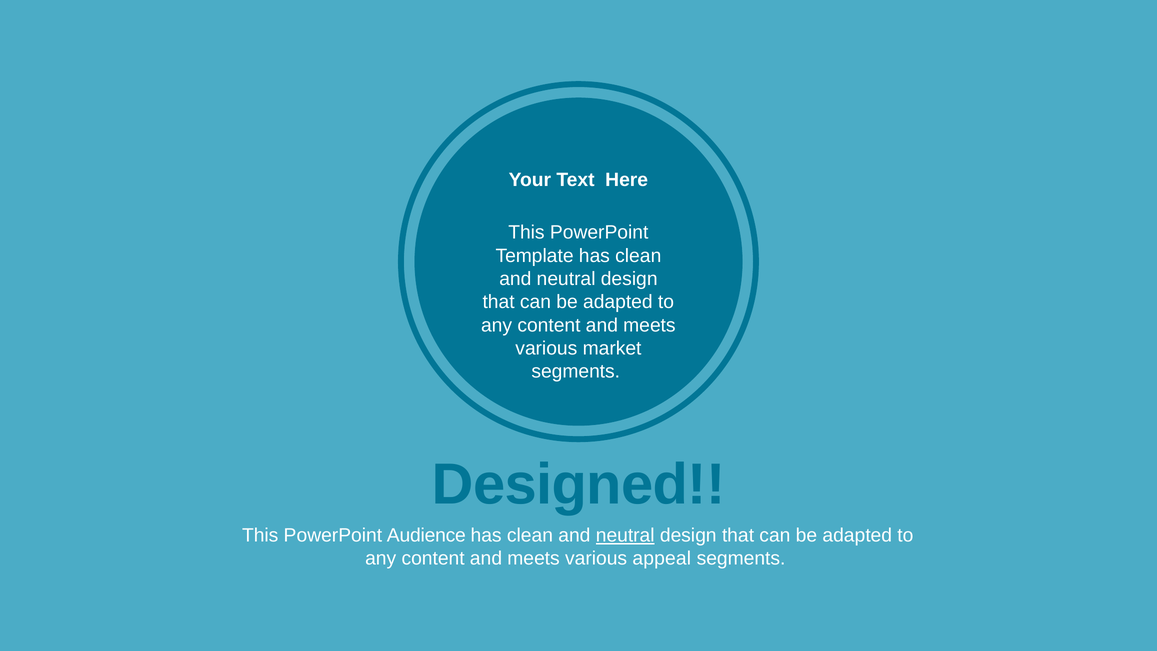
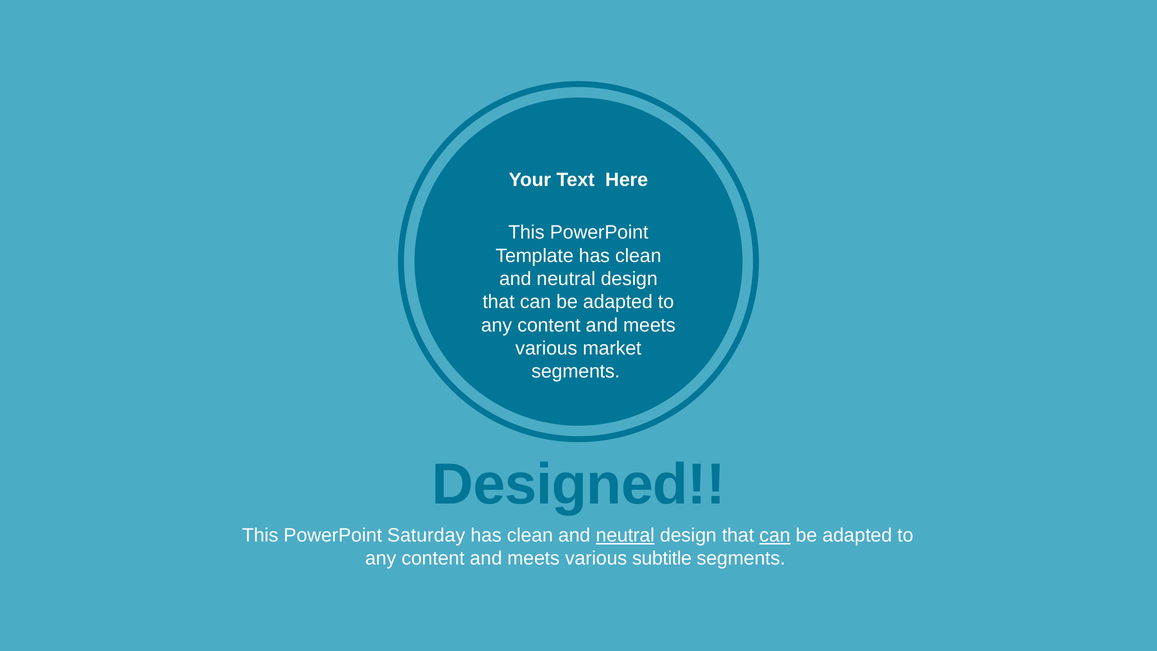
Audience: Audience -> Saturday
can at (775, 535) underline: none -> present
appeal: appeal -> subtitle
